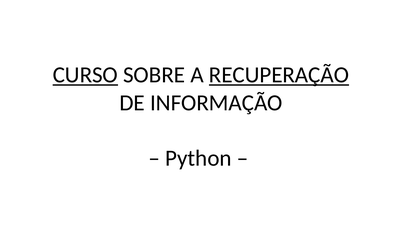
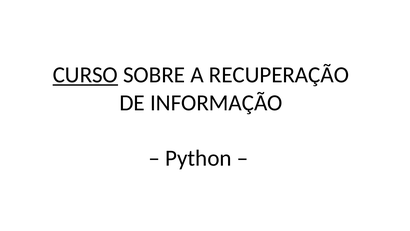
RECUPERAÇÃO underline: present -> none
